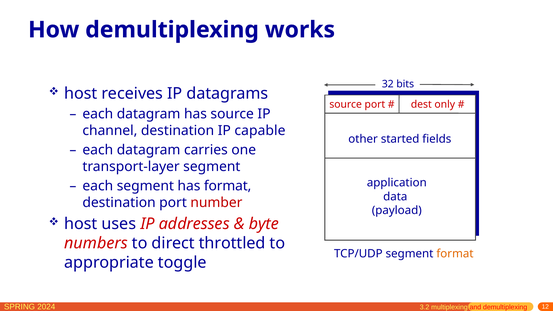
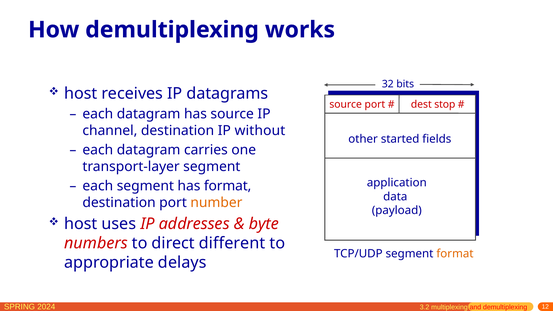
only: only -> stop
capable: capable -> without
number colour: red -> orange
throttled: throttled -> different
toggle: toggle -> delays
